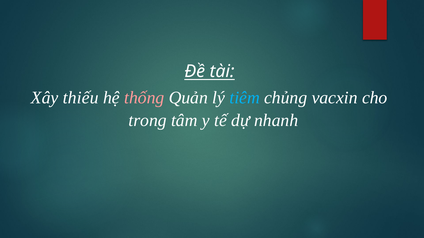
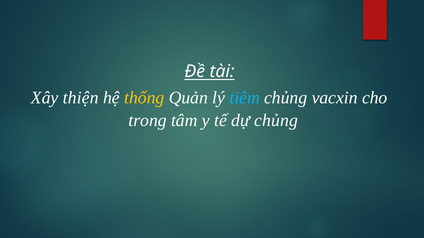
thiếu: thiếu -> thiện
thống colour: pink -> yellow
dự nhanh: nhanh -> chủng
